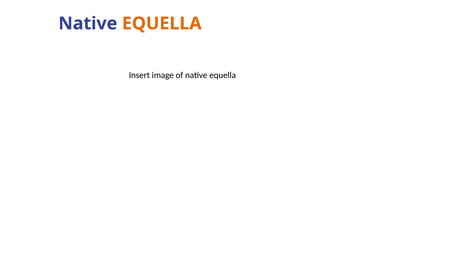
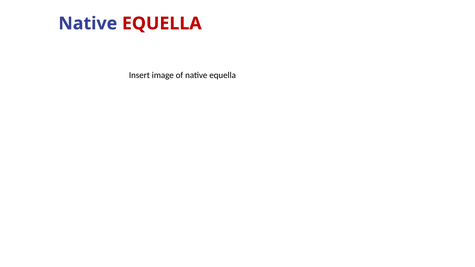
EQUELLA at (162, 24) colour: orange -> red
